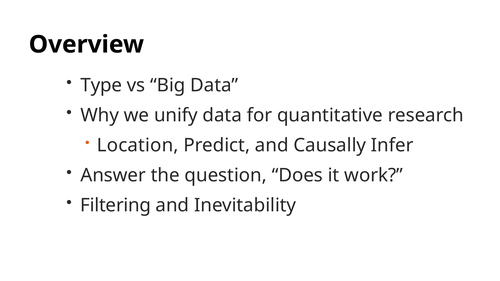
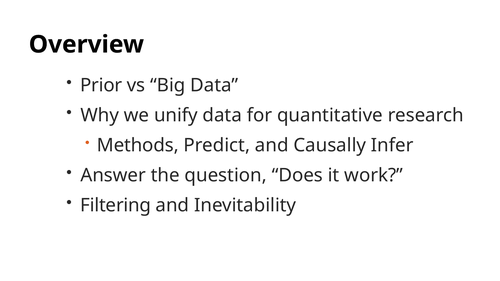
Type: Type -> Prior
Location: Location -> Methods
